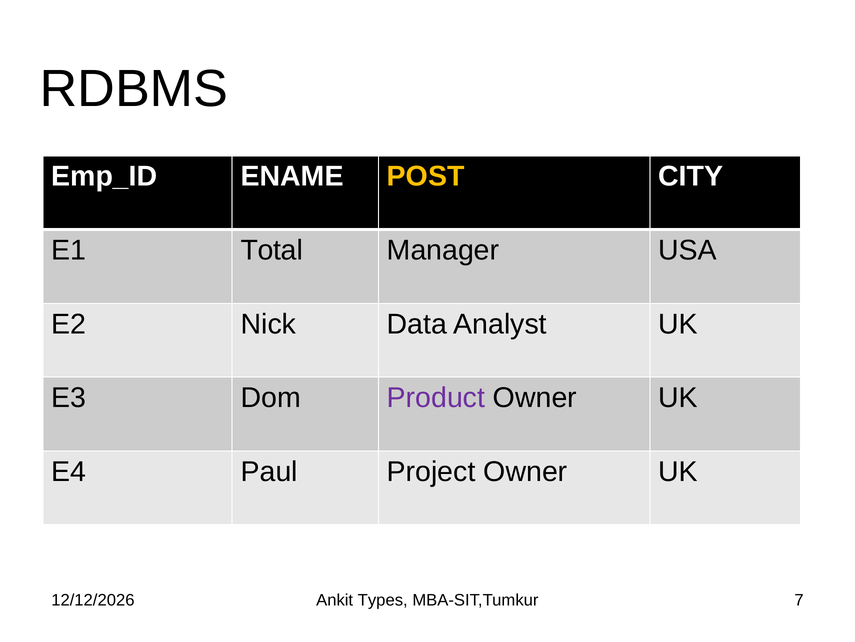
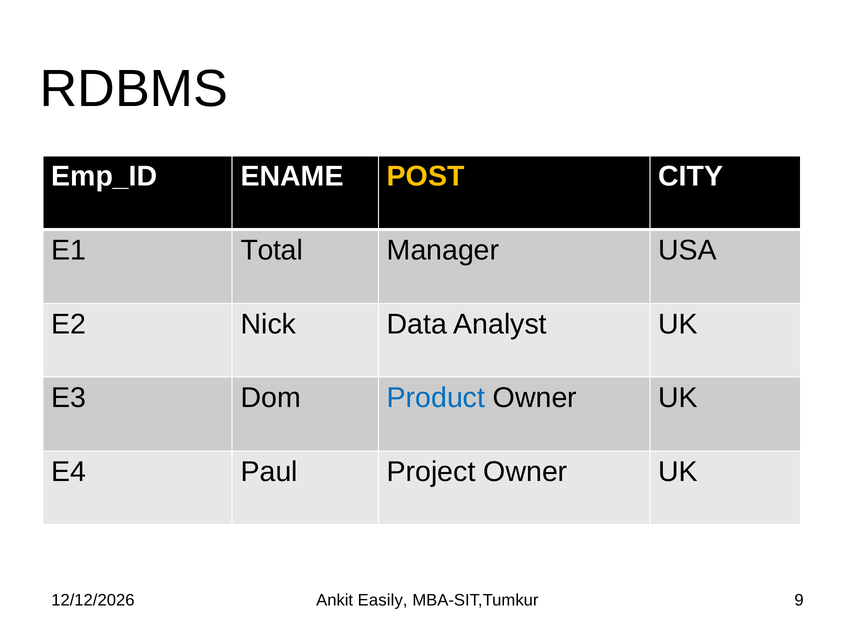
Product colour: purple -> blue
Types: Types -> Easily
7: 7 -> 9
